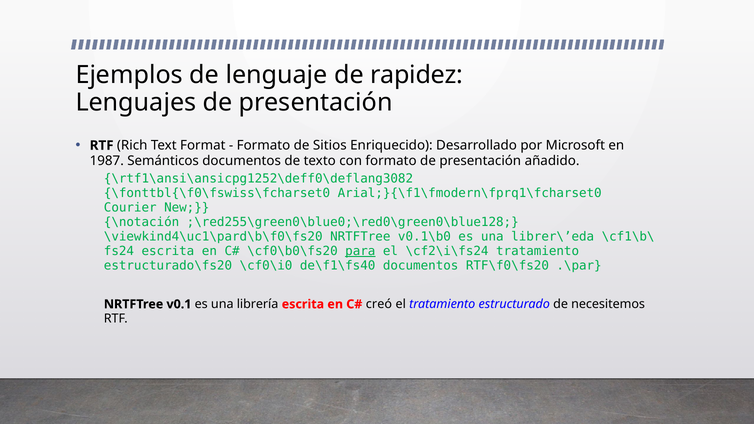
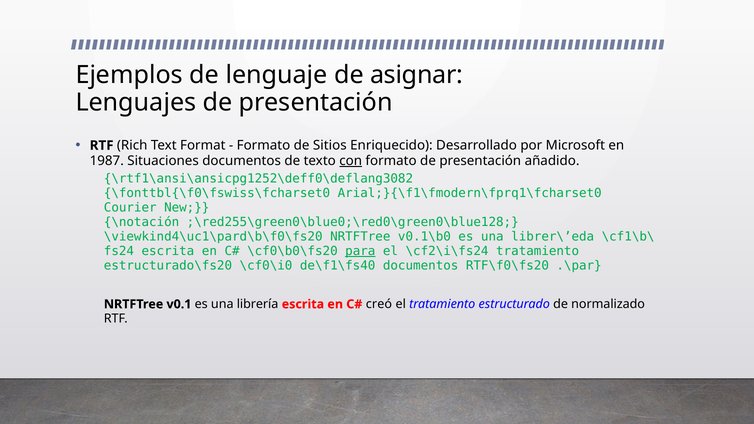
rapidez: rapidez -> asignar
Semánticos: Semánticos -> Situaciones
con underline: none -> present
necesitemos: necesitemos -> normalizado
